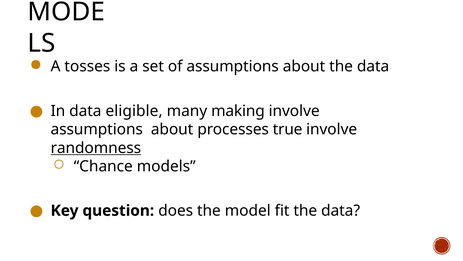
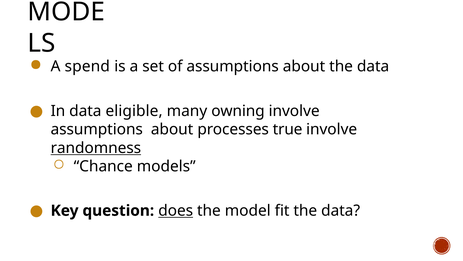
tosses: tosses -> spend
making: making -> owning
does underline: none -> present
